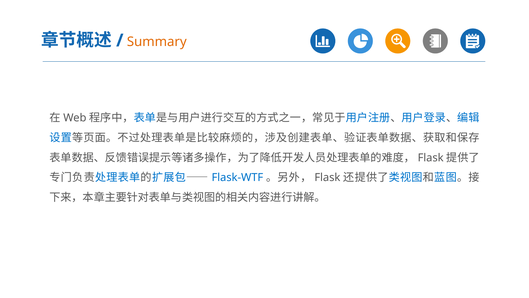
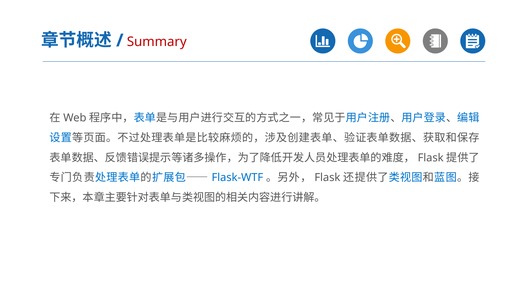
Summary colour: orange -> red
